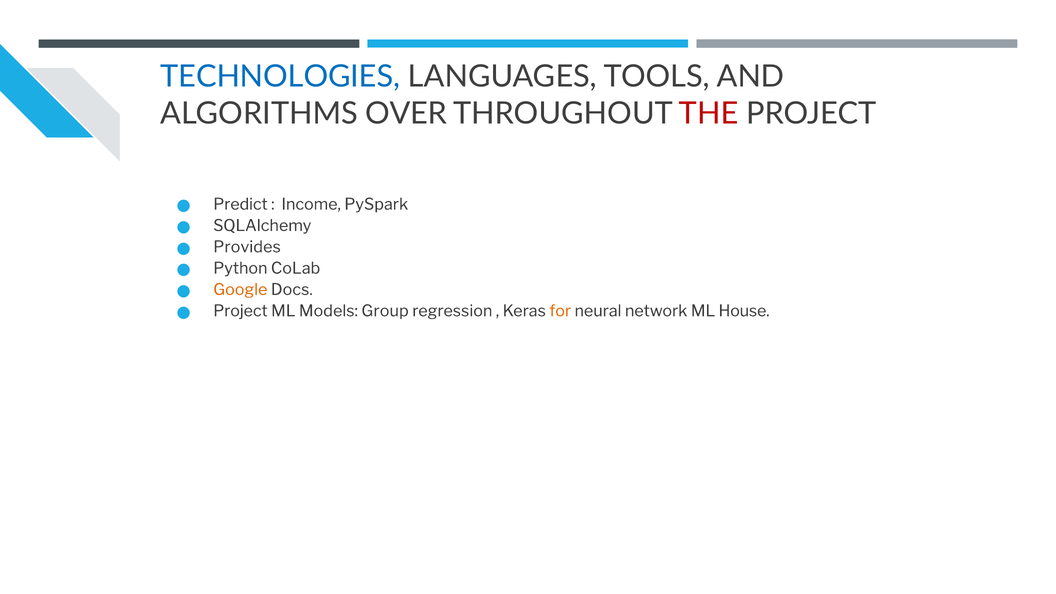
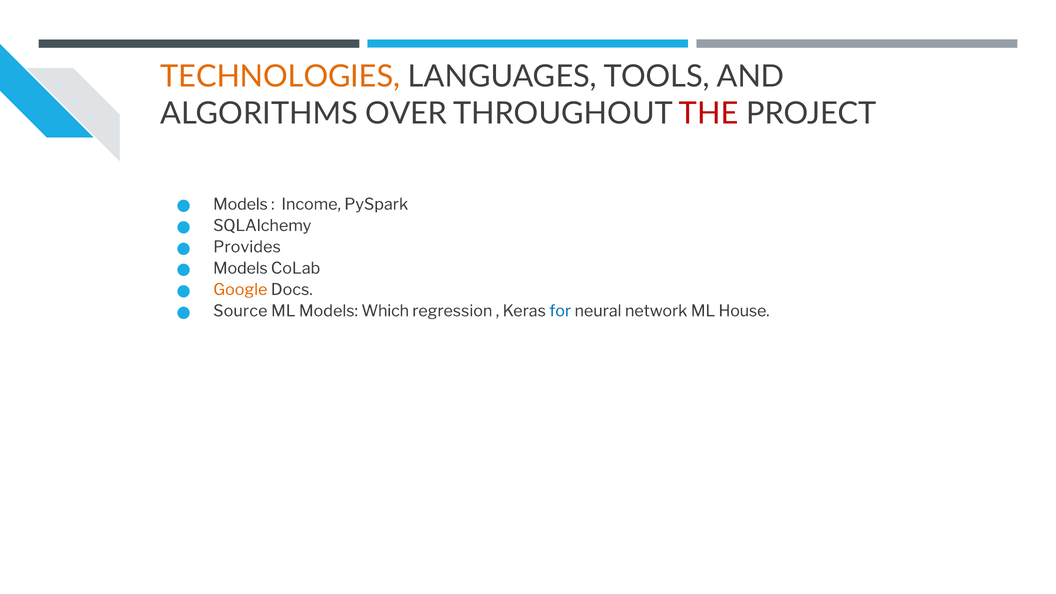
TECHNOLOGIES colour: blue -> orange
Predict at (240, 204): Predict -> Models
Python at (240, 268): Python -> Models
Project at (240, 311): Project -> Source
Group: Group -> Which
for colour: orange -> blue
